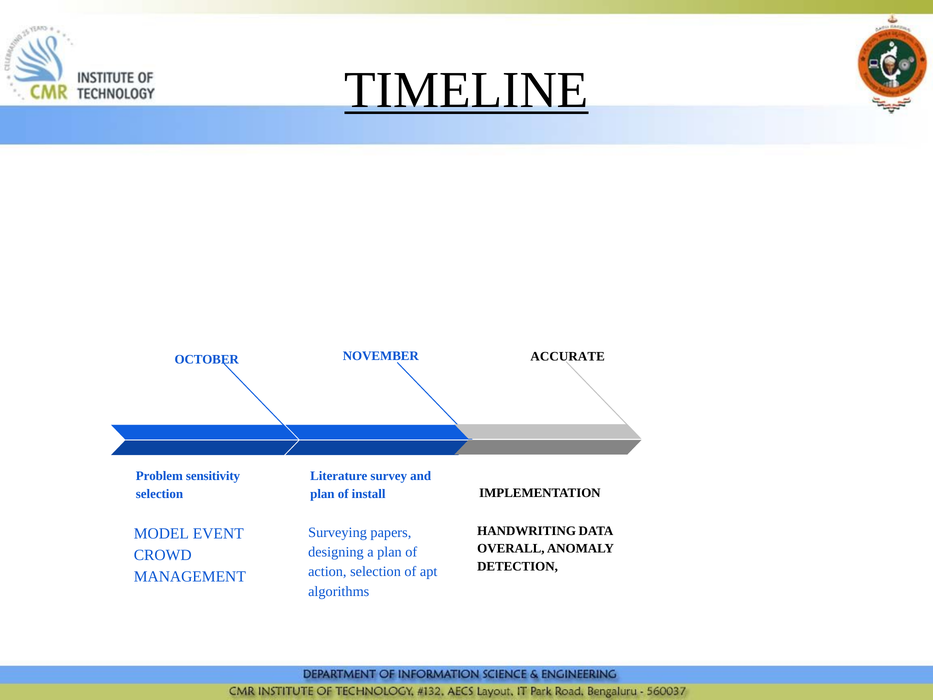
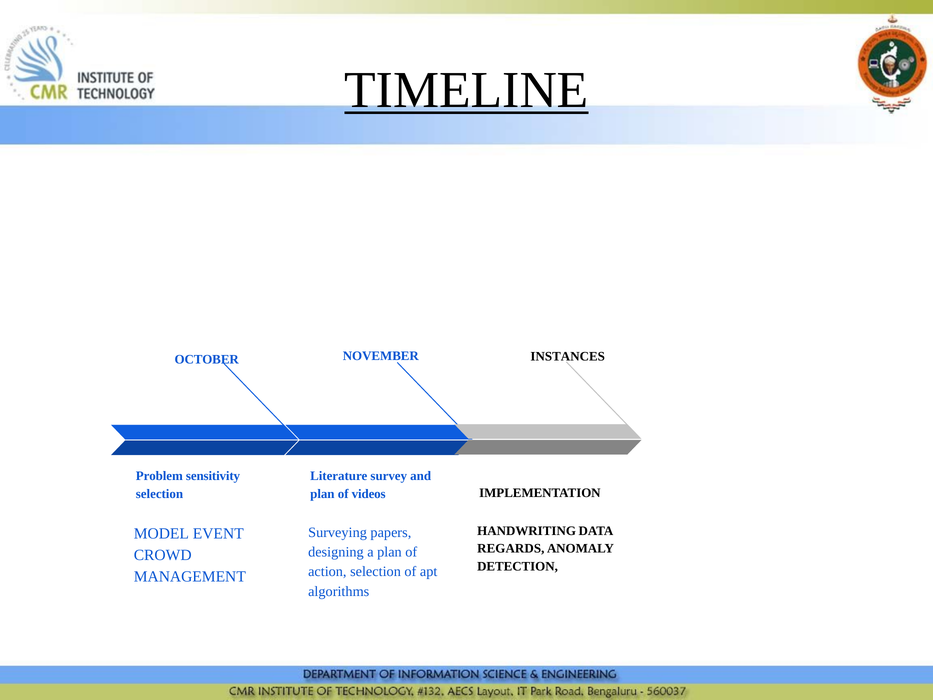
ACCURATE: ACCURATE -> INSTANCES
install: install -> videos
OVERALL: OVERALL -> REGARDS
